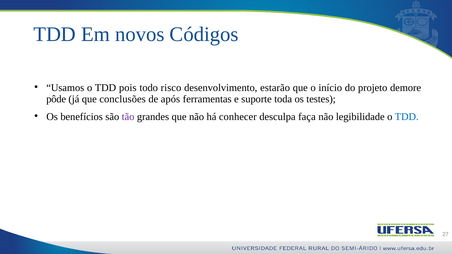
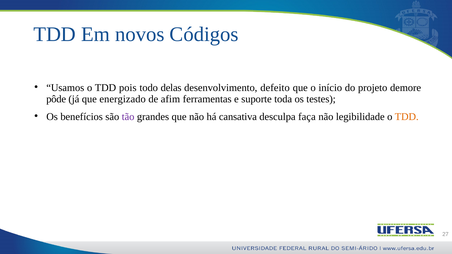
risco: risco -> delas
estarão: estarão -> defeito
conclusões: conclusões -> energizado
após: após -> afim
conhecer: conhecer -> cansativa
TDD at (407, 117) colour: blue -> orange
